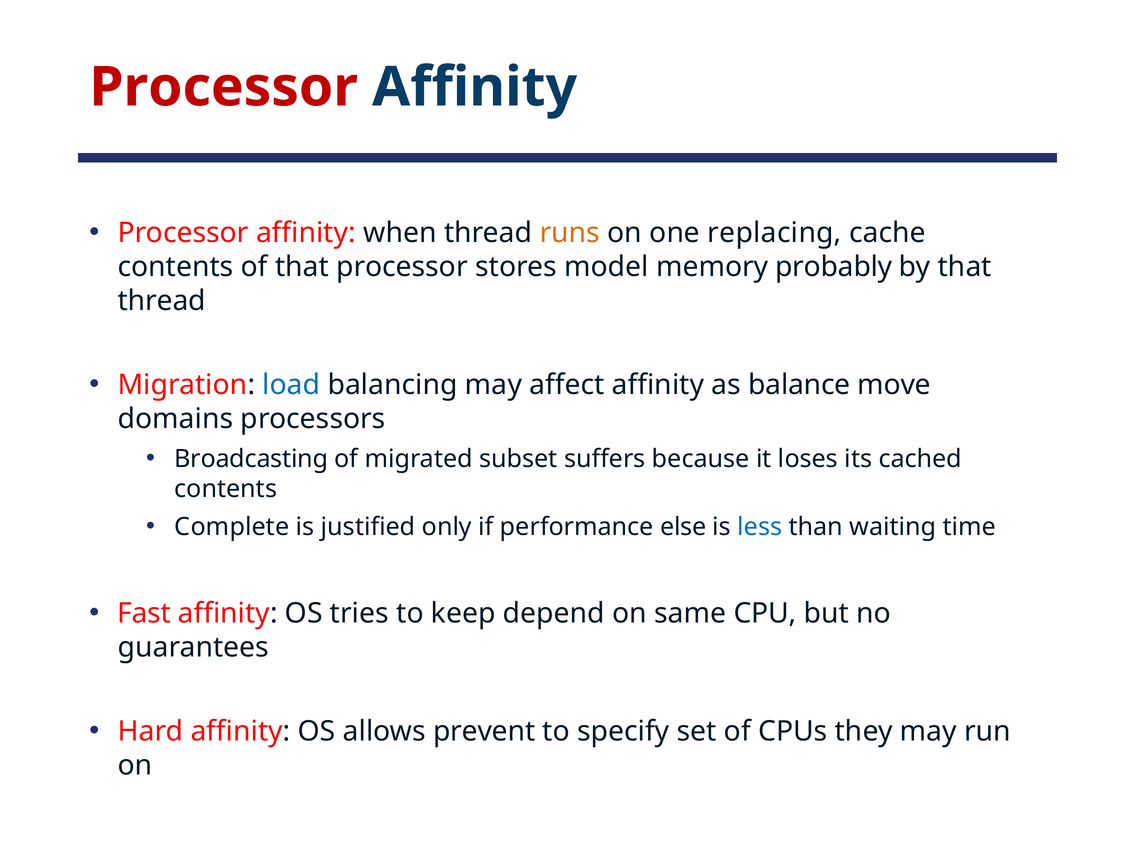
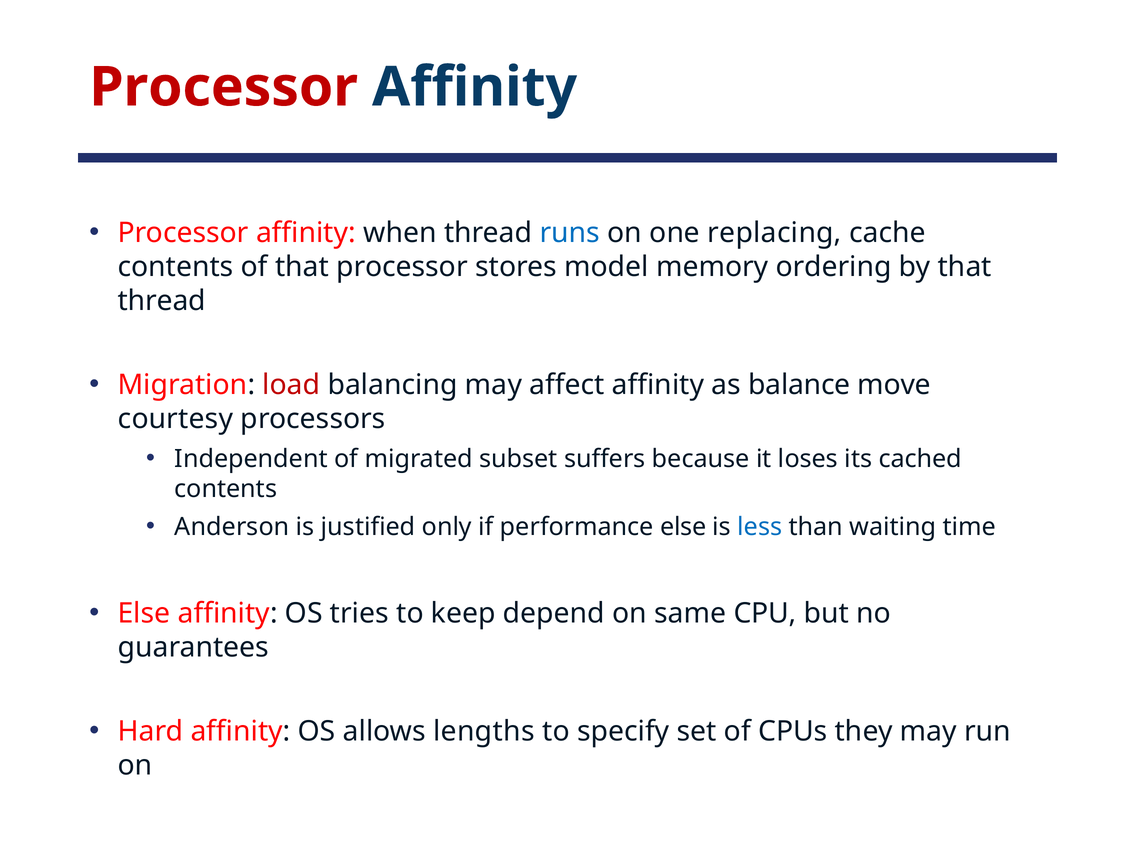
runs colour: orange -> blue
probably: probably -> ordering
load colour: blue -> red
domains: domains -> courtesy
Broadcasting: Broadcasting -> Independent
Complete: Complete -> Anderson
Fast at (144, 614): Fast -> Else
prevent: prevent -> lengths
